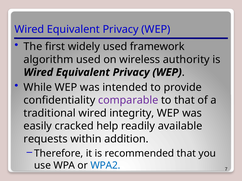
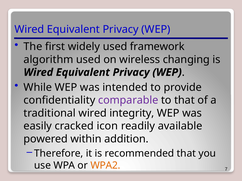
authority: authority -> changing
help: help -> icon
requests: requests -> powered
WPA2 colour: blue -> orange
